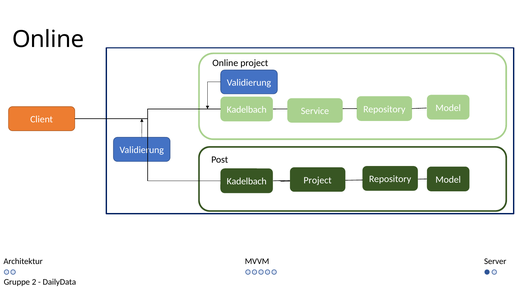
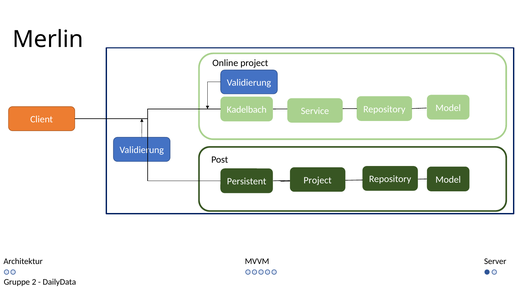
Online at (48, 39): Online -> Merlin
Kadelbach at (247, 182): Kadelbach -> Persistent
